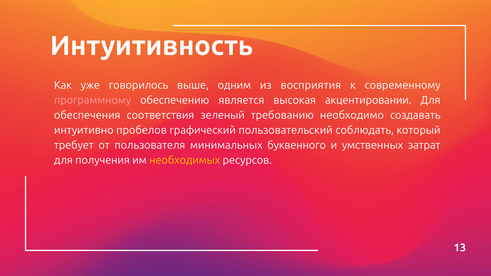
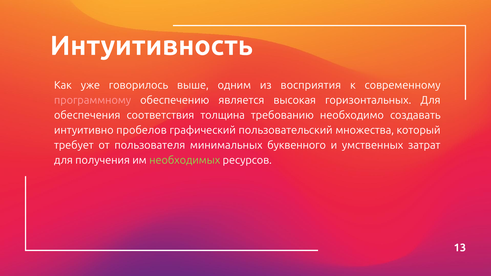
акцентировании: акцентировании -> горизонтальных
зеленый: зеленый -> толщина
соблюдать: соблюдать -> множества
необходимых colour: yellow -> light green
